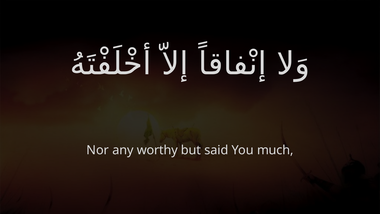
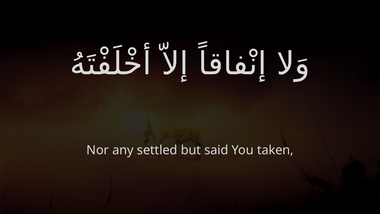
worthy: worthy -> settled
much: much -> taken
